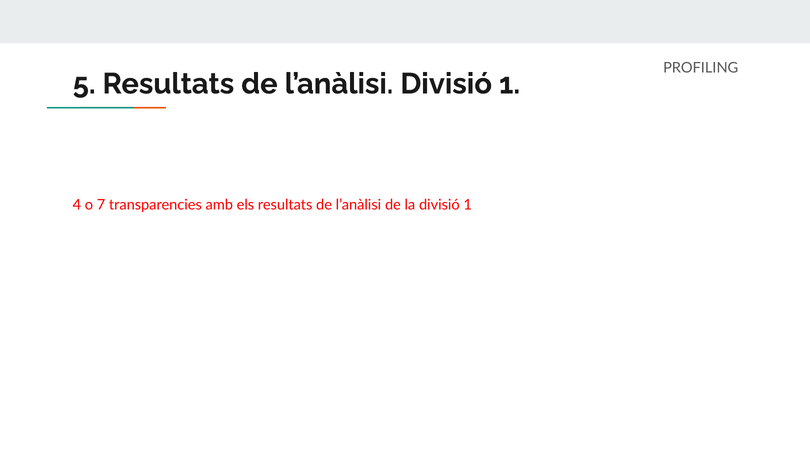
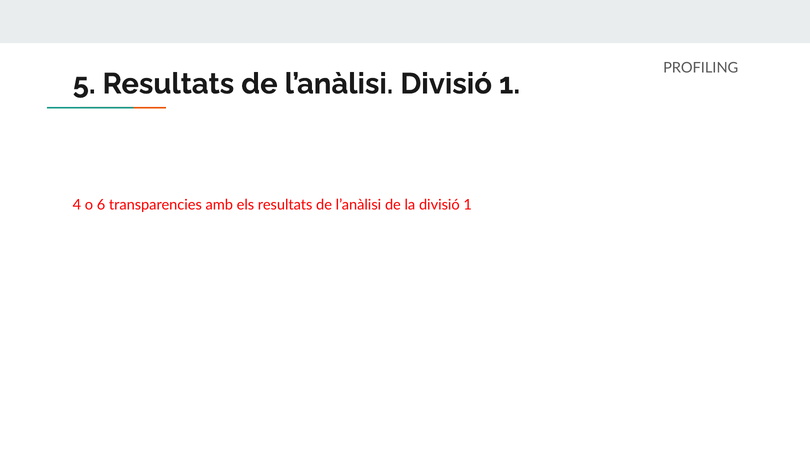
7: 7 -> 6
